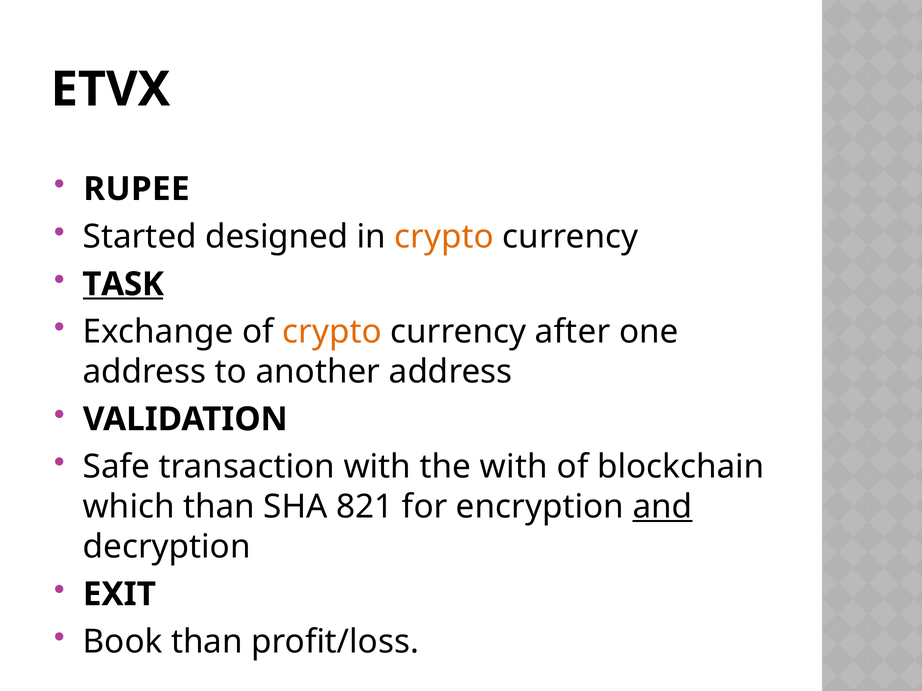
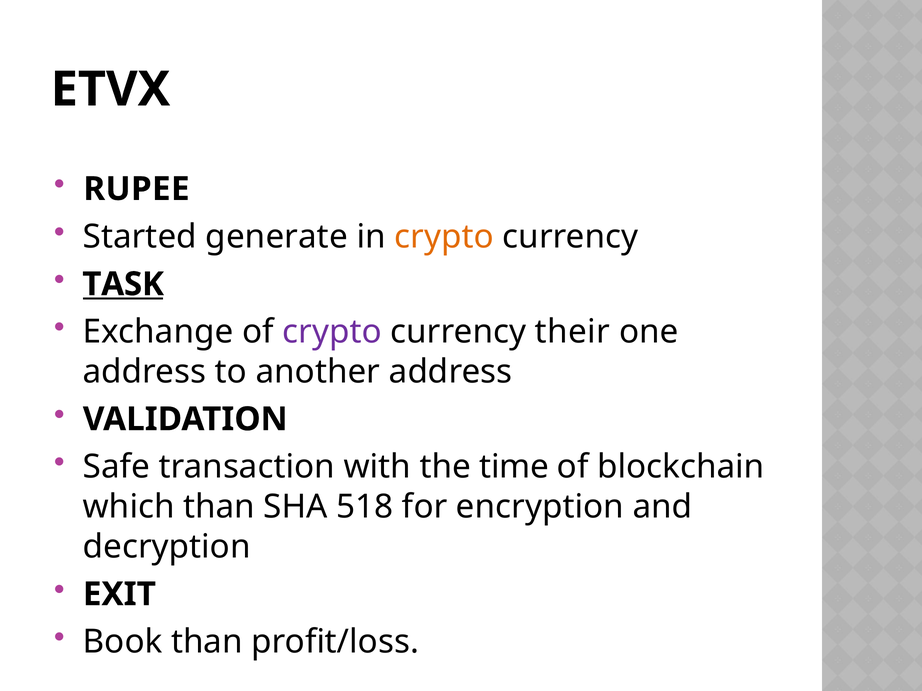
designed: designed -> generate
crypto at (332, 332) colour: orange -> purple
after: after -> their
the with: with -> time
821: 821 -> 518
and underline: present -> none
